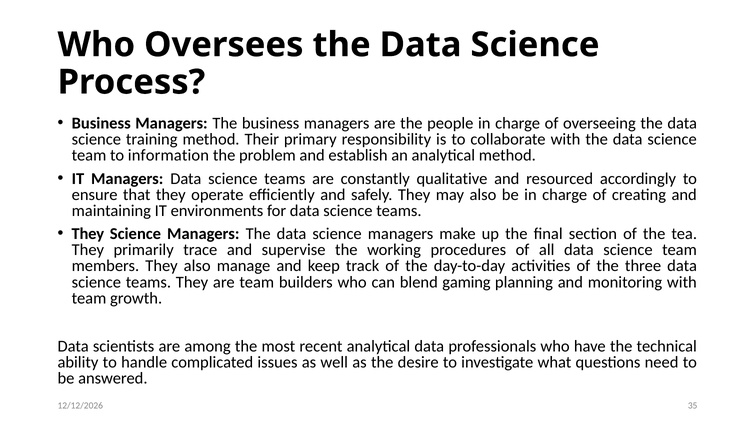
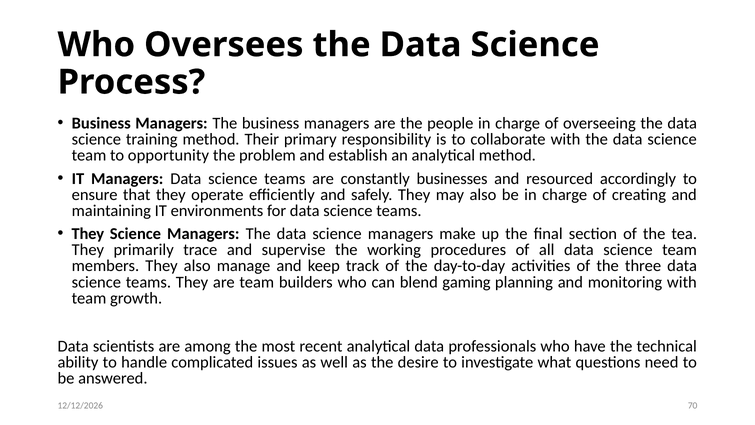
information: information -> opportunity
qualitative: qualitative -> businesses
35: 35 -> 70
